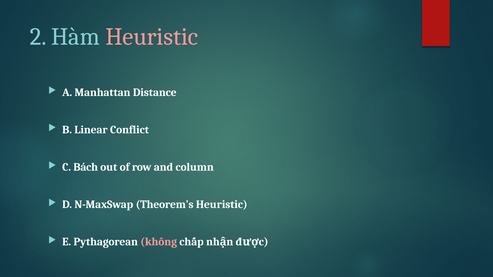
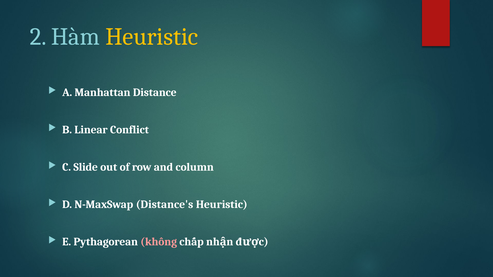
Heuristic at (152, 37) colour: pink -> yellow
Bách: Bách -> Slide
Theorem's: Theorem's -> Distance's
